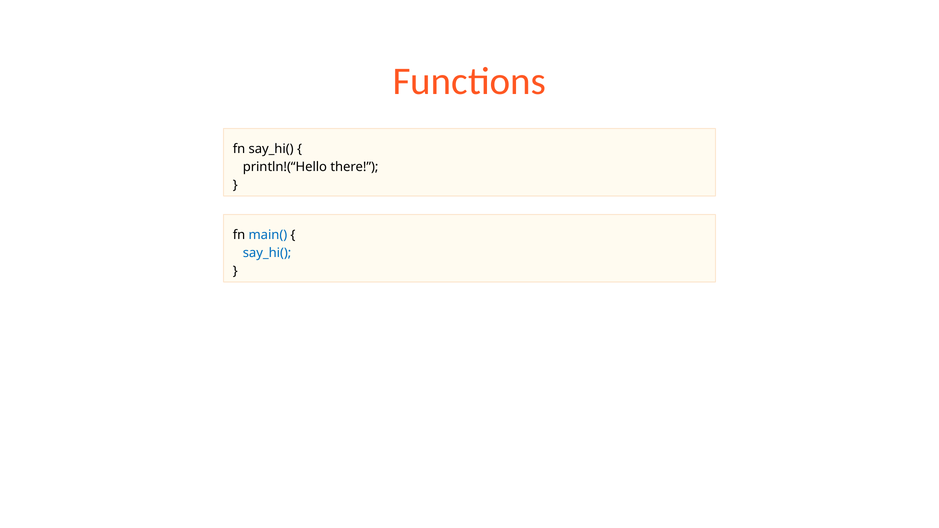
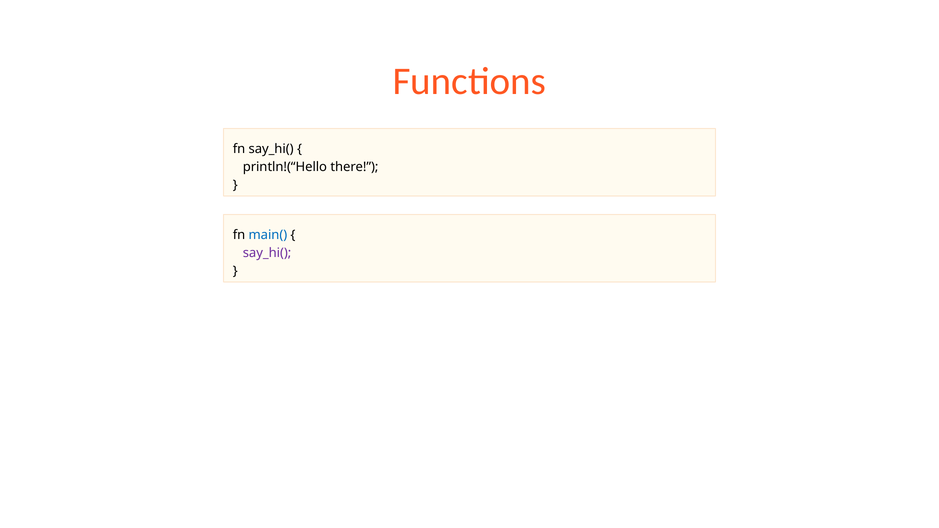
say_hi( at (267, 253) colour: blue -> purple
